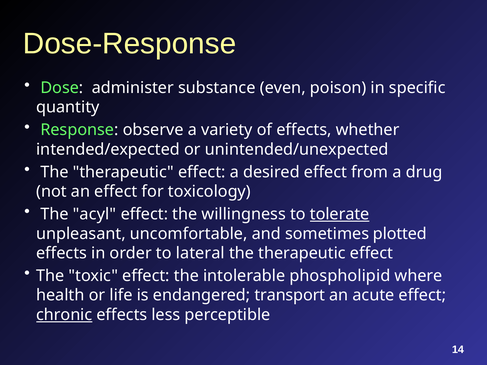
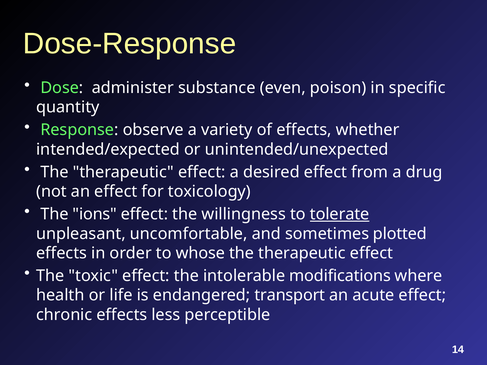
acyl: acyl -> ions
lateral: lateral -> whose
phospholipid: phospholipid -> modifications
chronic underline: present -> none
